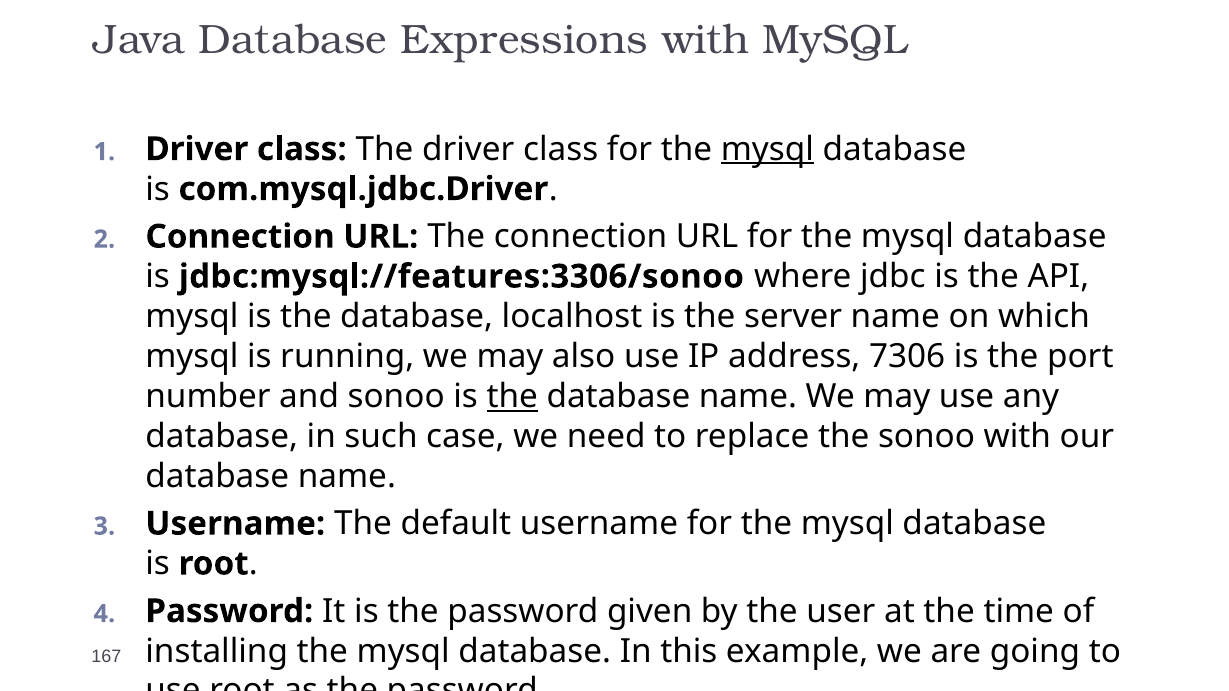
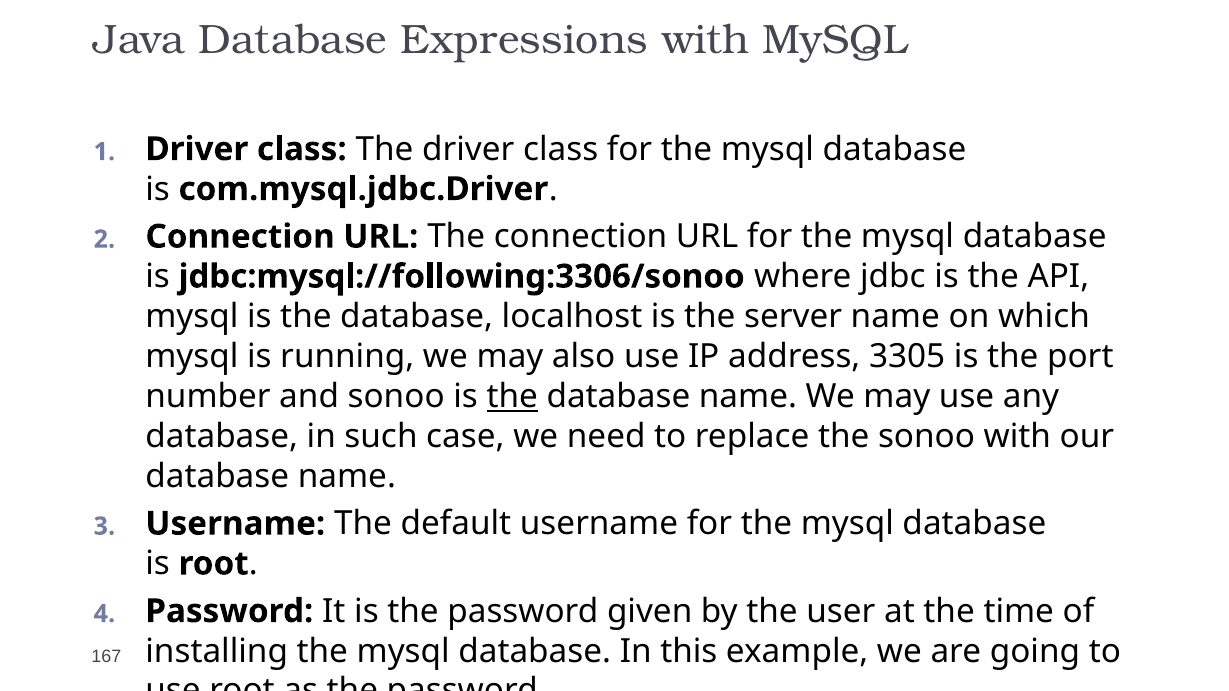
mysql at (767, 149) underline: present -> none
jdbc:mysql://features:3306/sonoo: jdbc:mysql://features:3306/sonoo -> jdbc:mysql://following:3306/sonoo
7306: 7306 -> 3305
